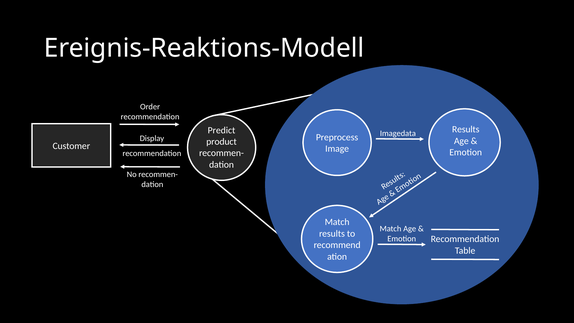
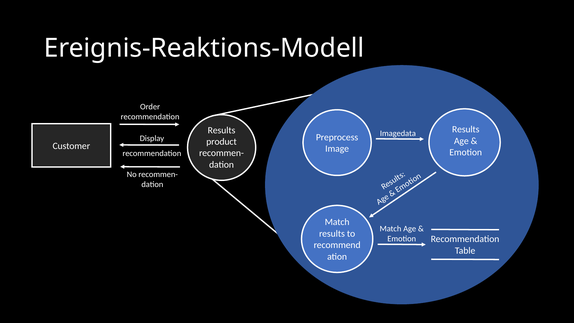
Predict at (222, 130): Predict -> Results
